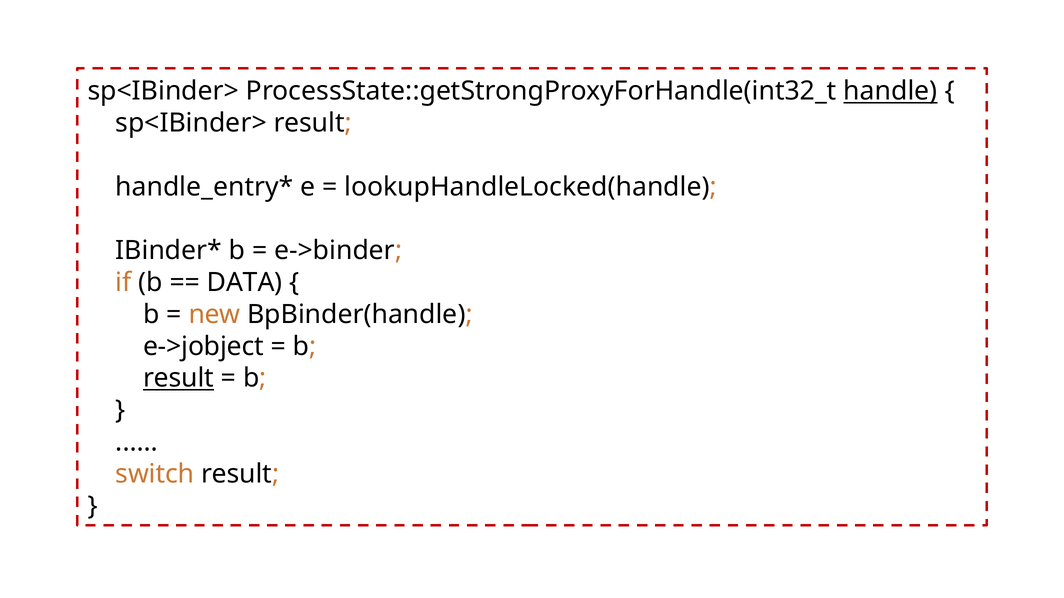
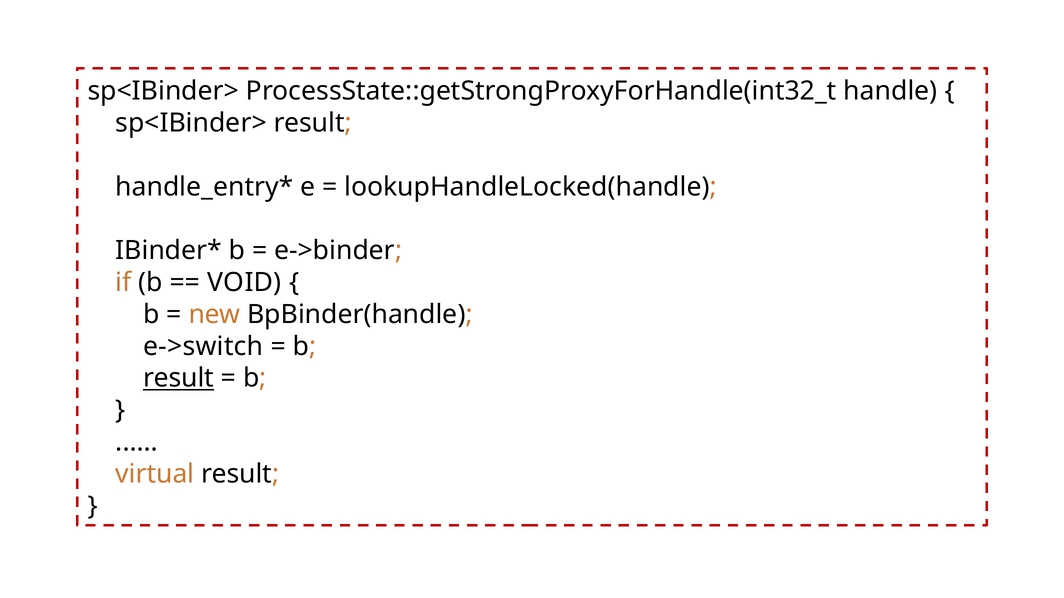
handle underline: present -> none
DATA: DATA -> VOID
e->jobject: e->jobject -> e->switch
switch: switch -> virtual
